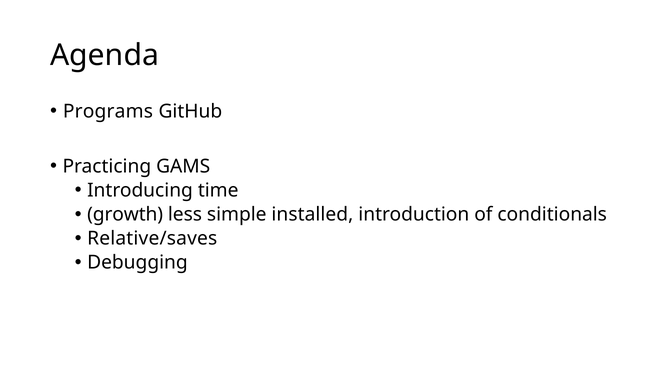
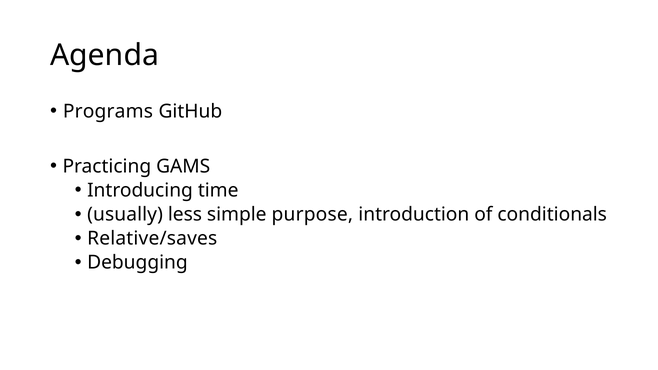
growth: growth -> usually
installed: installed -> purpose
